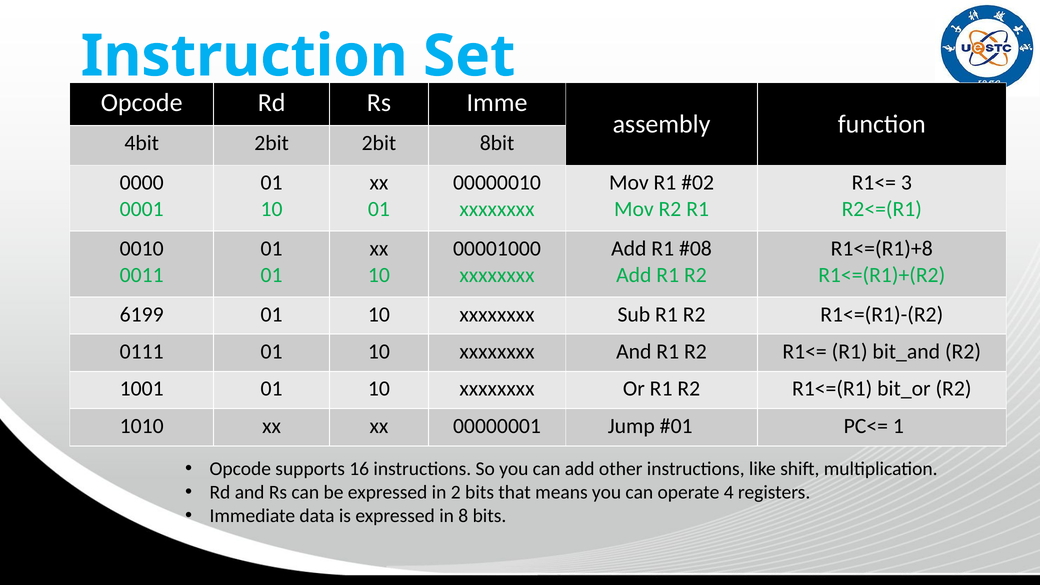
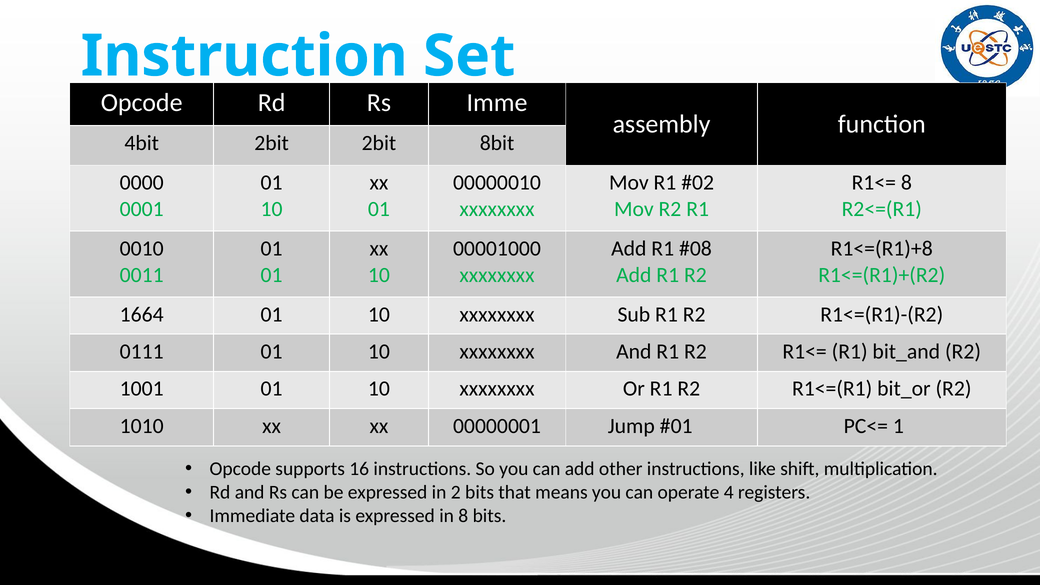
R1<= 3: 3 -> 8
6199: 6199 -> 1664
